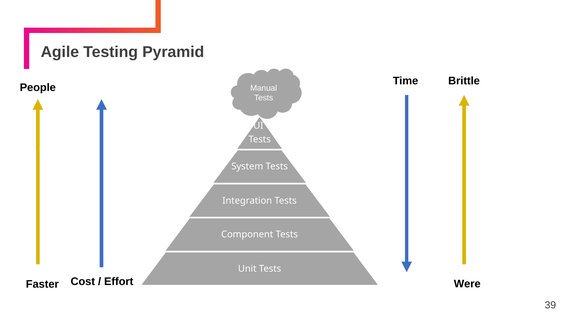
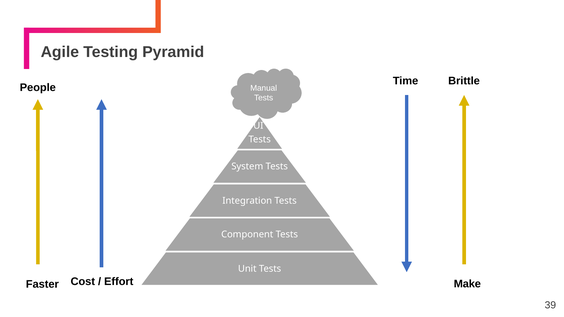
Were: Were -> Make
